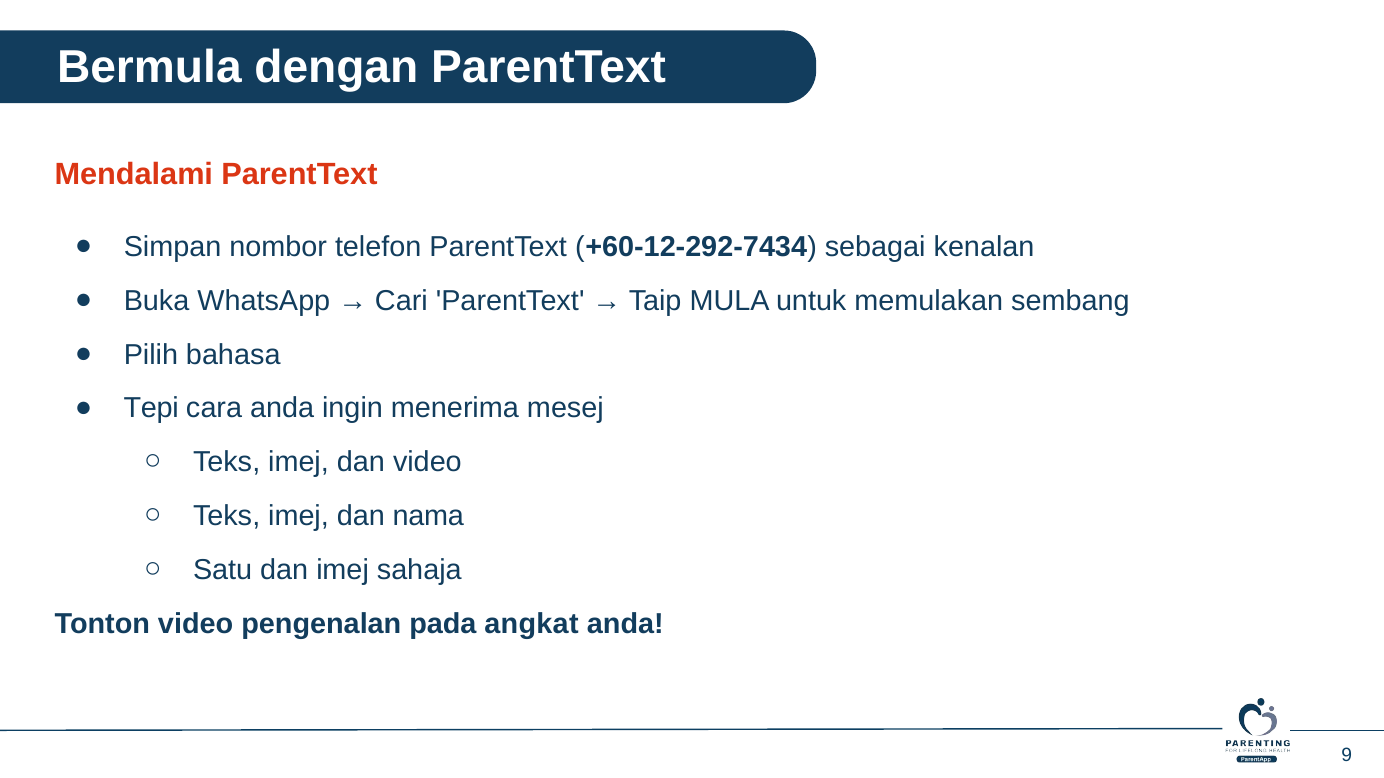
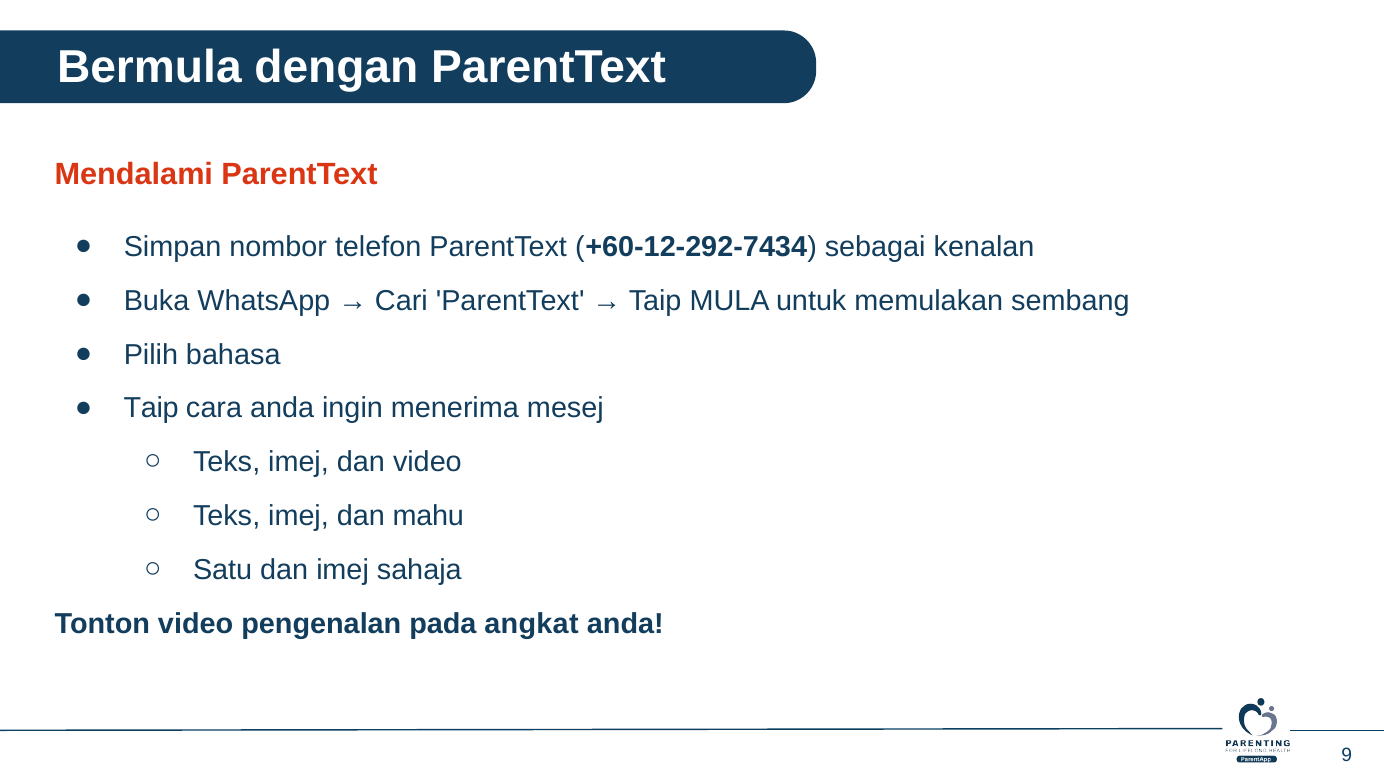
Tepi at (151, 409): Tepi -> Taip
nama: nama -> mahu
